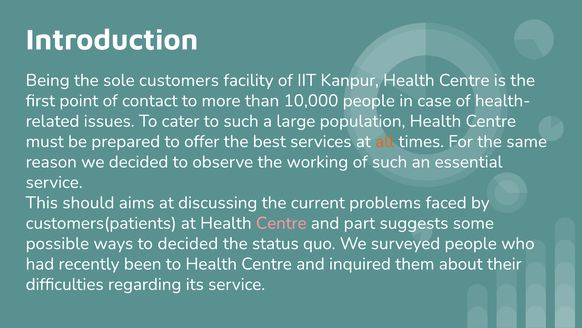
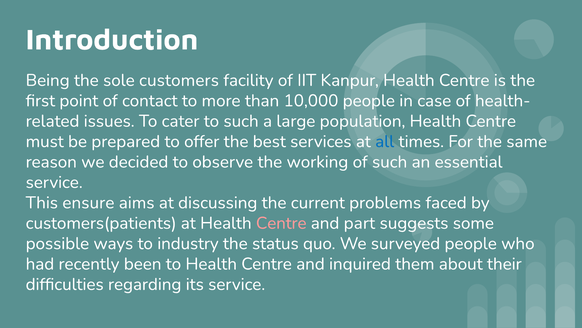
all colour: orange -> blue
should: should -> ensure
to decided: decided -> industry
